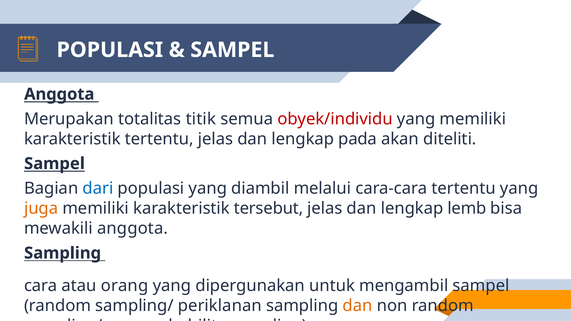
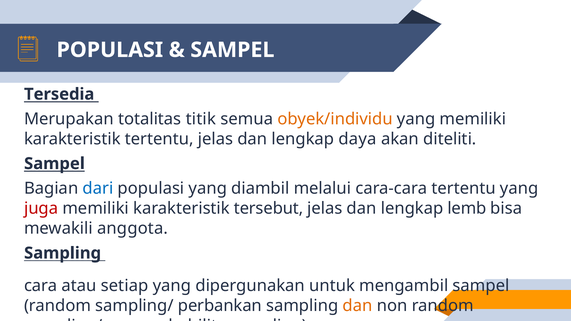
Anggota at (59, 94): Anggota -> Tersedia
obyek/individu colour: red -> orange
pada: pada -> daya
juga colour: orange -> red
orang: orang -> setiap
periklanan: periklanan -> perbankan
